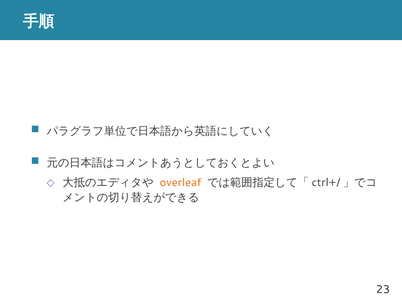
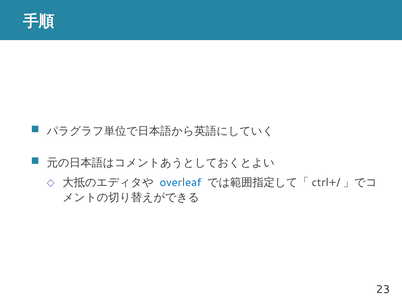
overleaf colour: orange -> blue
